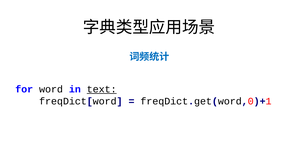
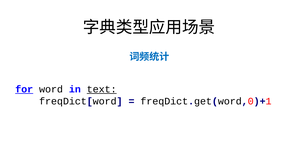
for underline: none -> present
